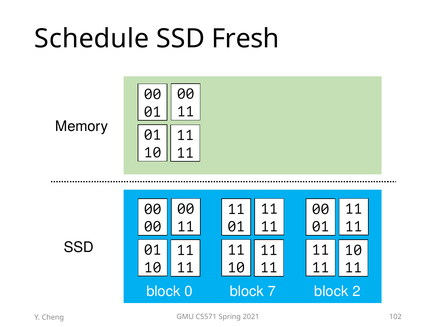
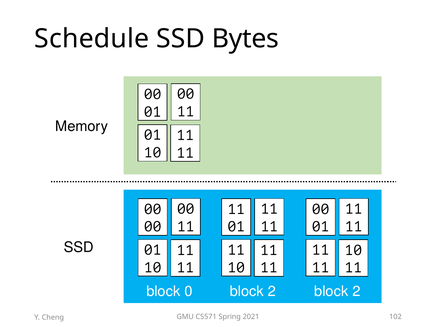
Fresh: Fresh -> Bytes
7 at (272, 291): 7 -> 2
